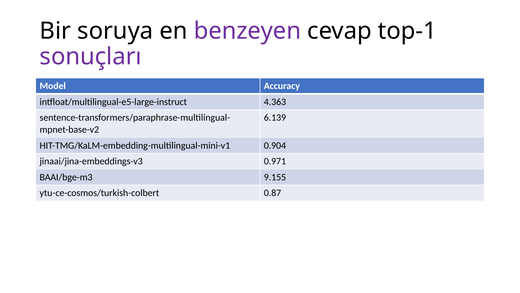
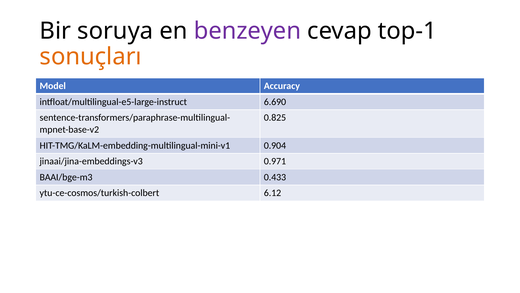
sonuçları colour: purple -> orange
4.363: 4.363 -> 6.690
6.139: 6.139 -> 0.825
9.155: 9.155 -> 0.433
0.87: 0.87 -> 6.12
